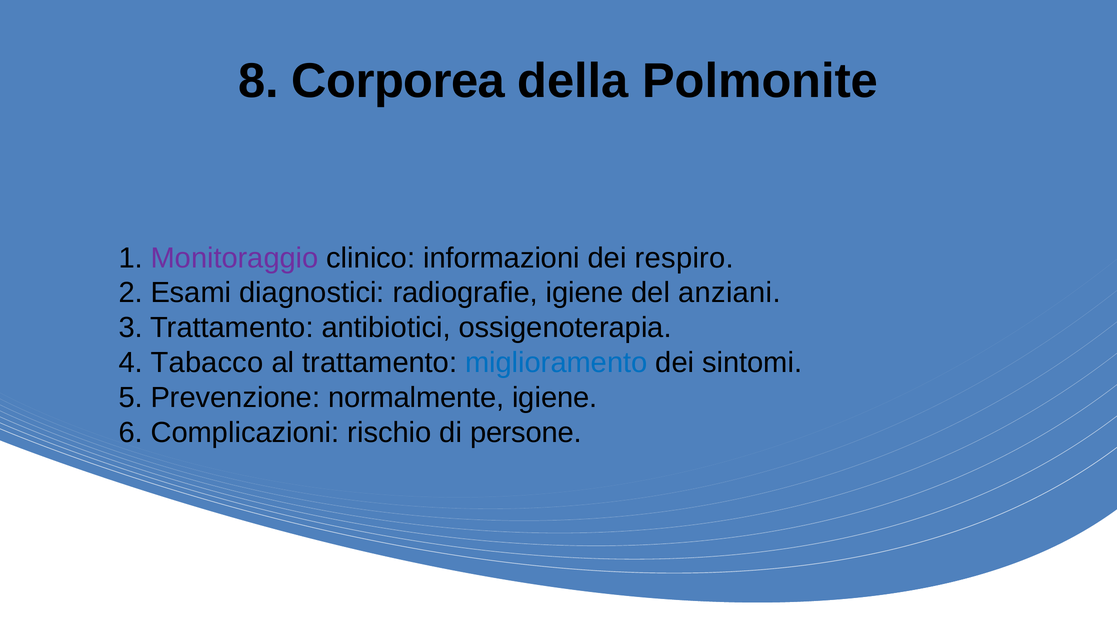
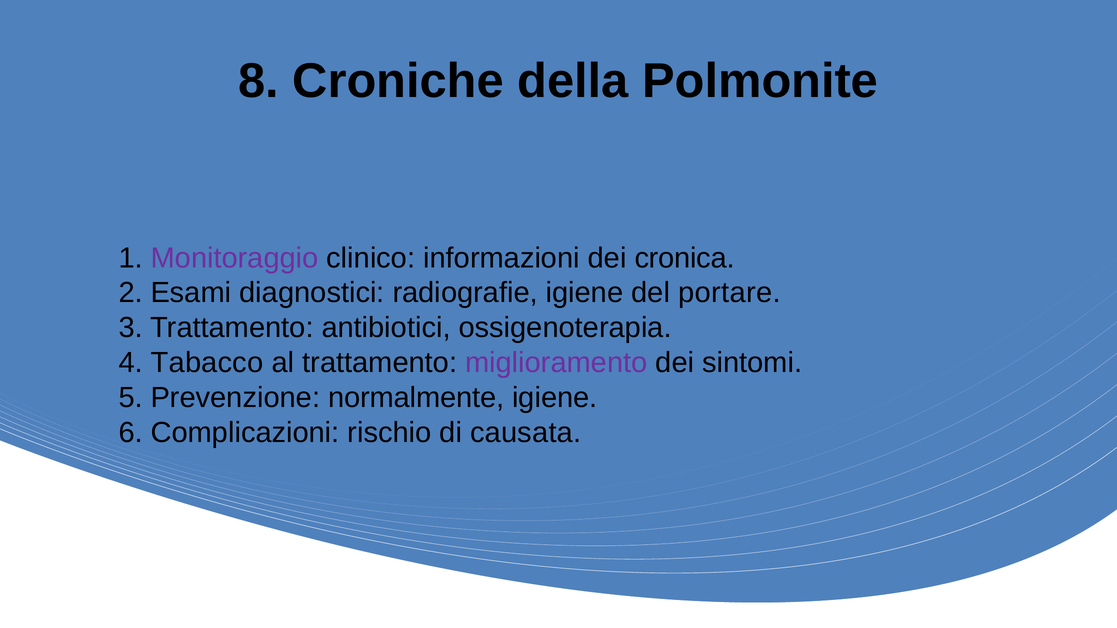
Corporea: Corporea -> Croniche
respiro: respiro -> cronica
anziani: anziani -> portare
miglioramento colour: blue -> purple
persone: persone -> causata
